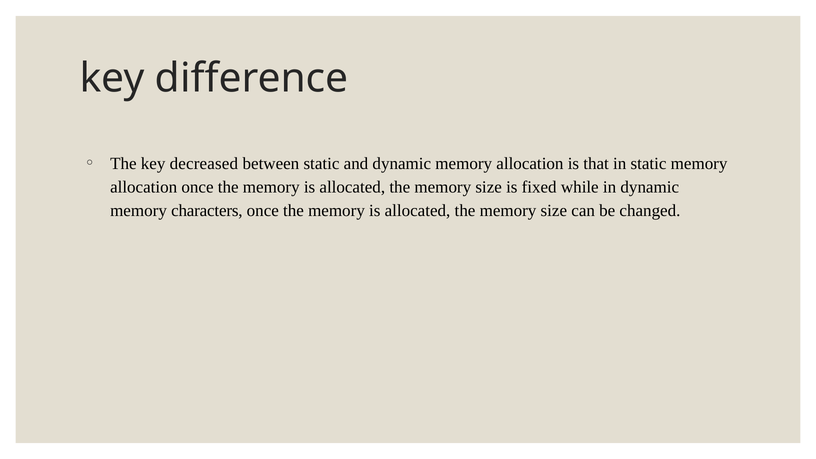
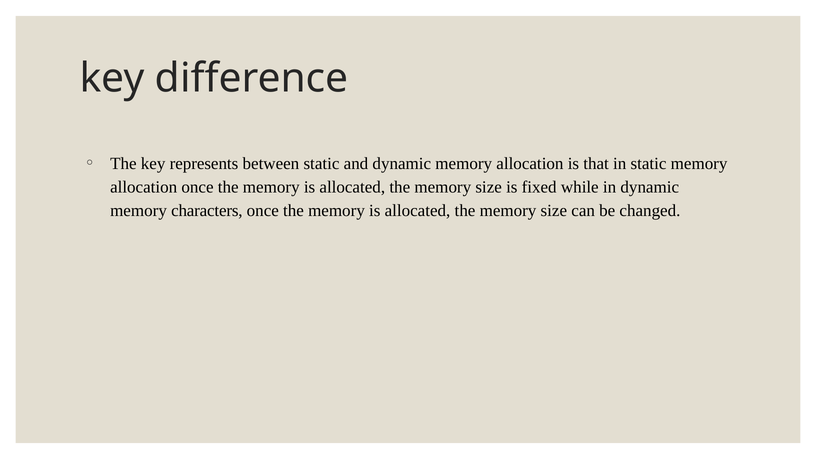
decreased: decreased -> represents
